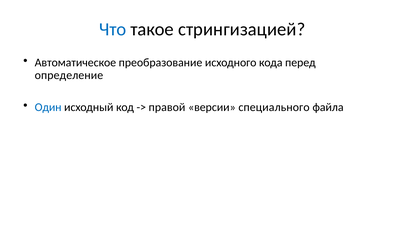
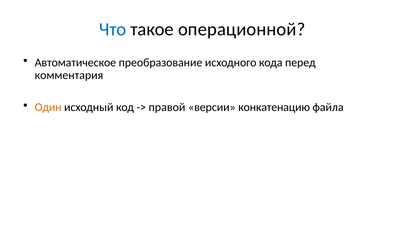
такое стрингизацией: стрингизацией -> операционной
определение: определение -> комментария
Один colour: blue -> orange
специального: специального -> конкатенацию
